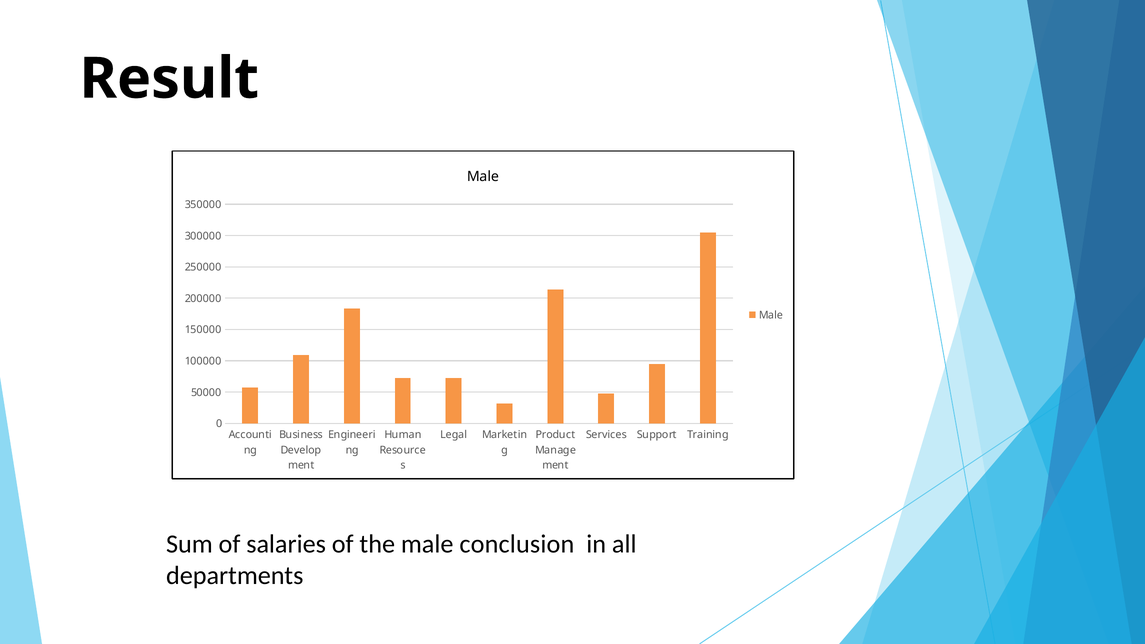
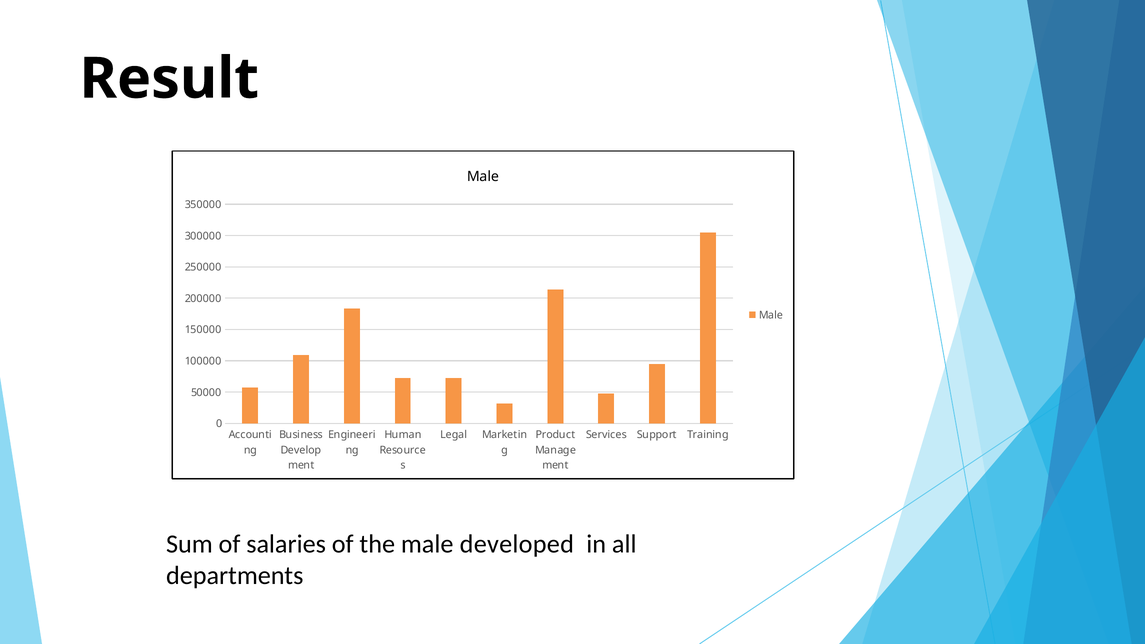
conclusion: conclusion -> developed
